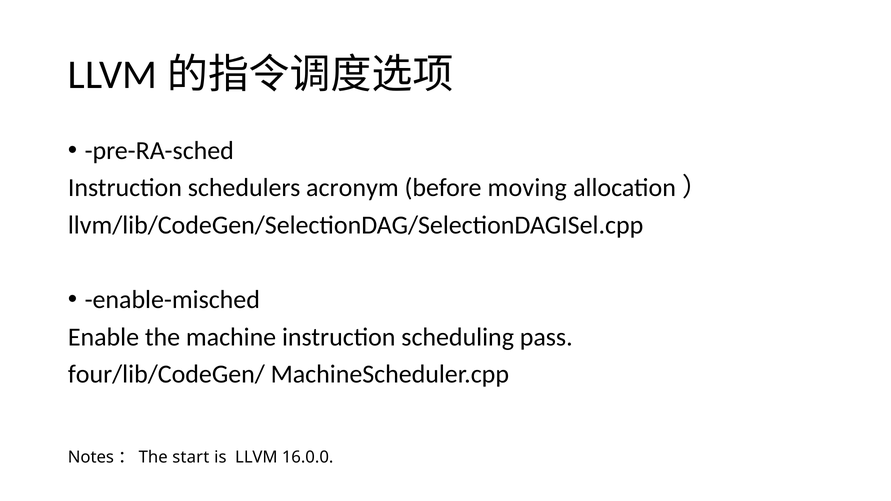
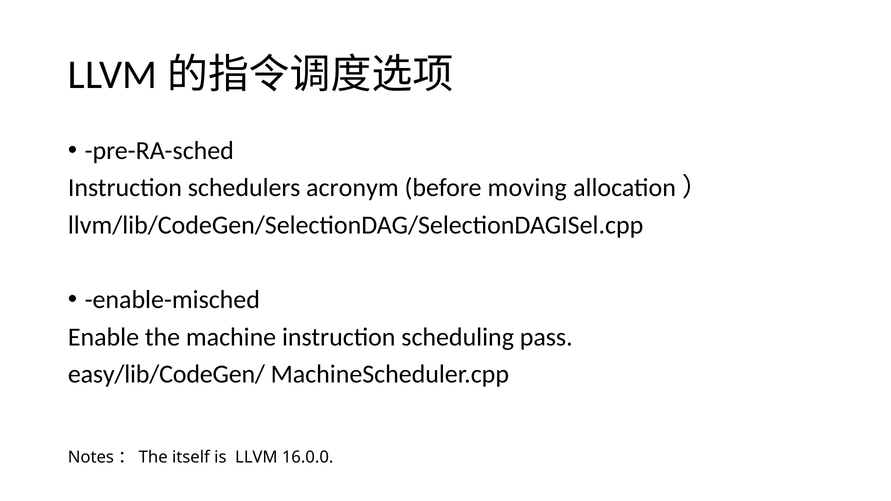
four/lib/CodeGen/: four/lib/CodeGen/ -> easy/lib/CodeGen/
start: start -> itself
